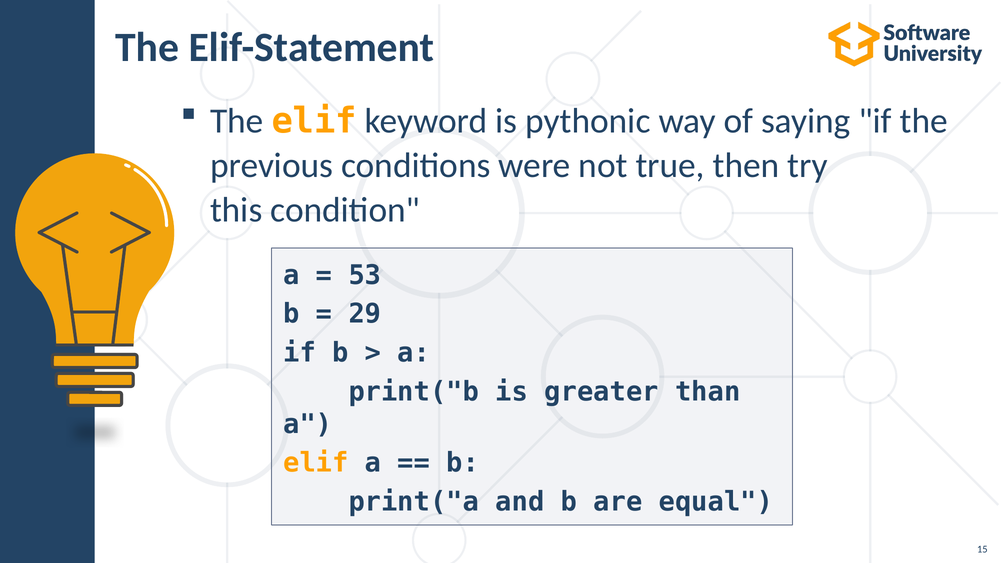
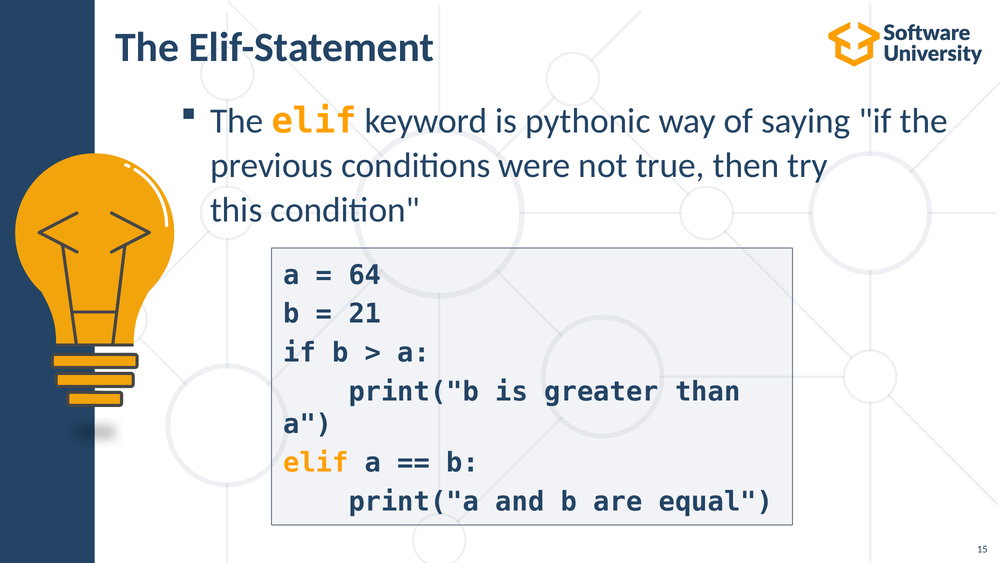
53: 53 -> 64
29: 29 -> 21
